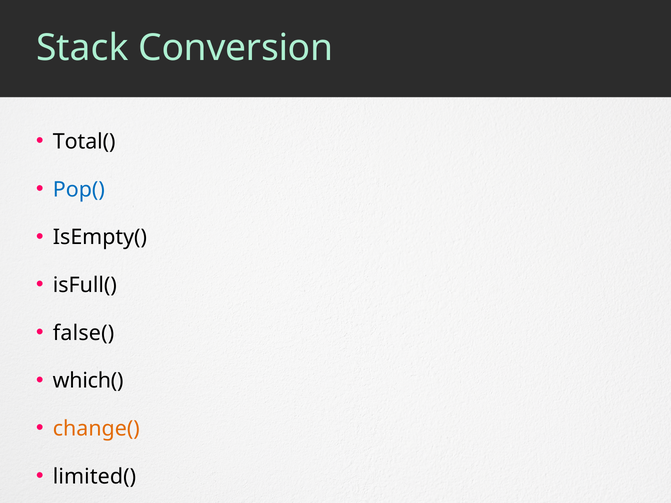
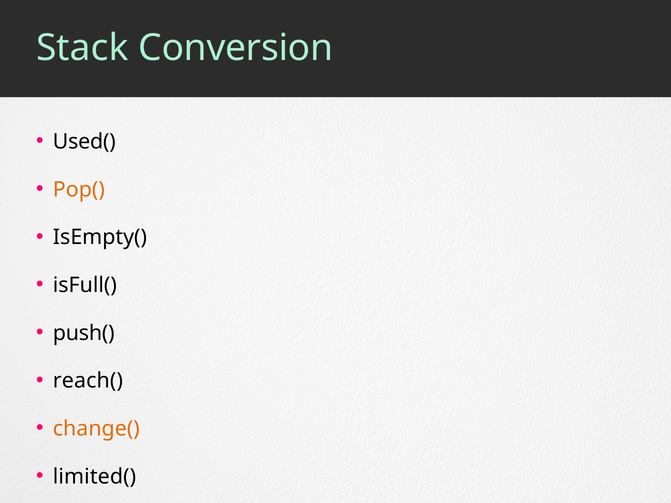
Total(: Total( -> Used(
Pop( colour: blue -> orange
false(: false( -> push(
which(: which( -> reach(
